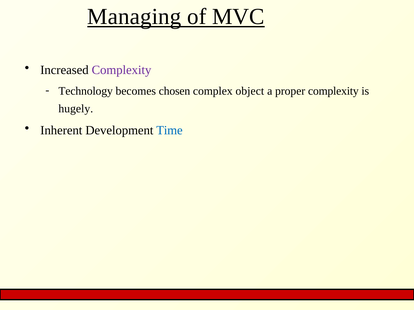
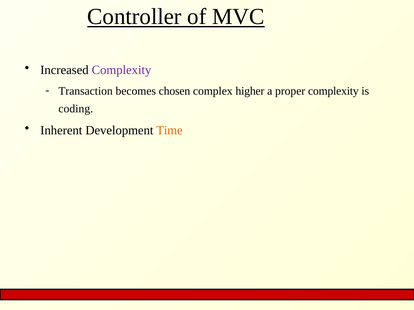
Managing: Managing -> Controller
Technology: Technology -> Transaction
object: object -> higher
hugely: hugely -> coding
Time colour: blue -> orange
